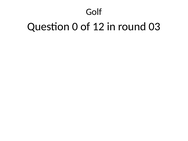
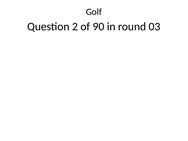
0: 0 -> 2
12: 12 -> 90
